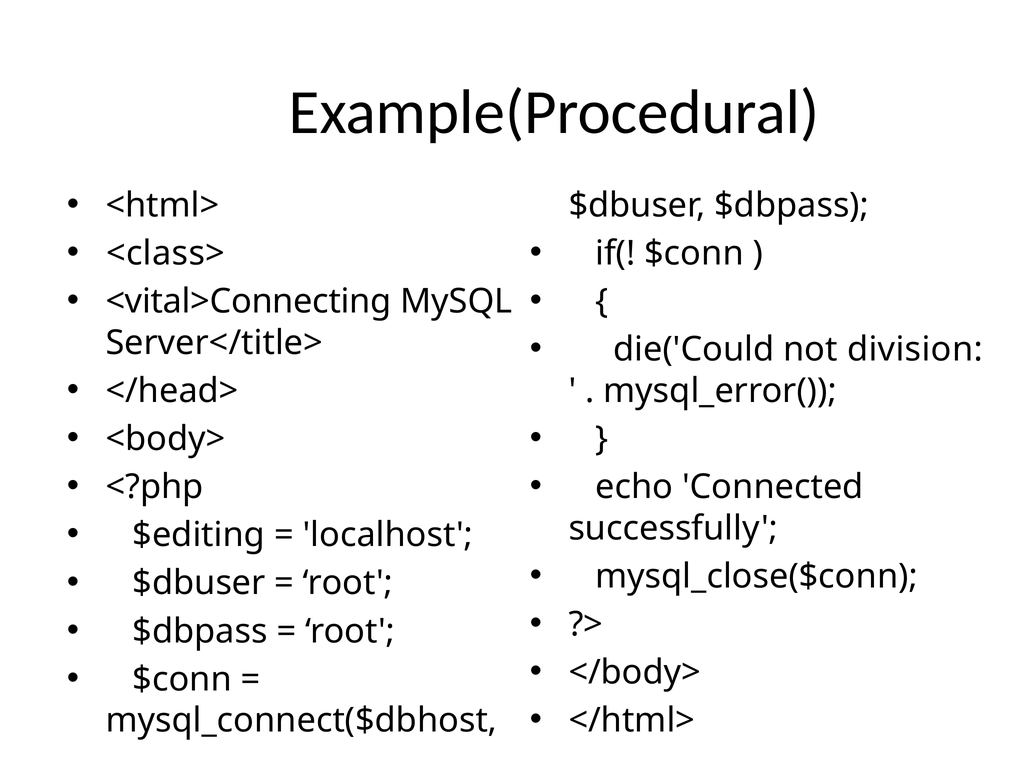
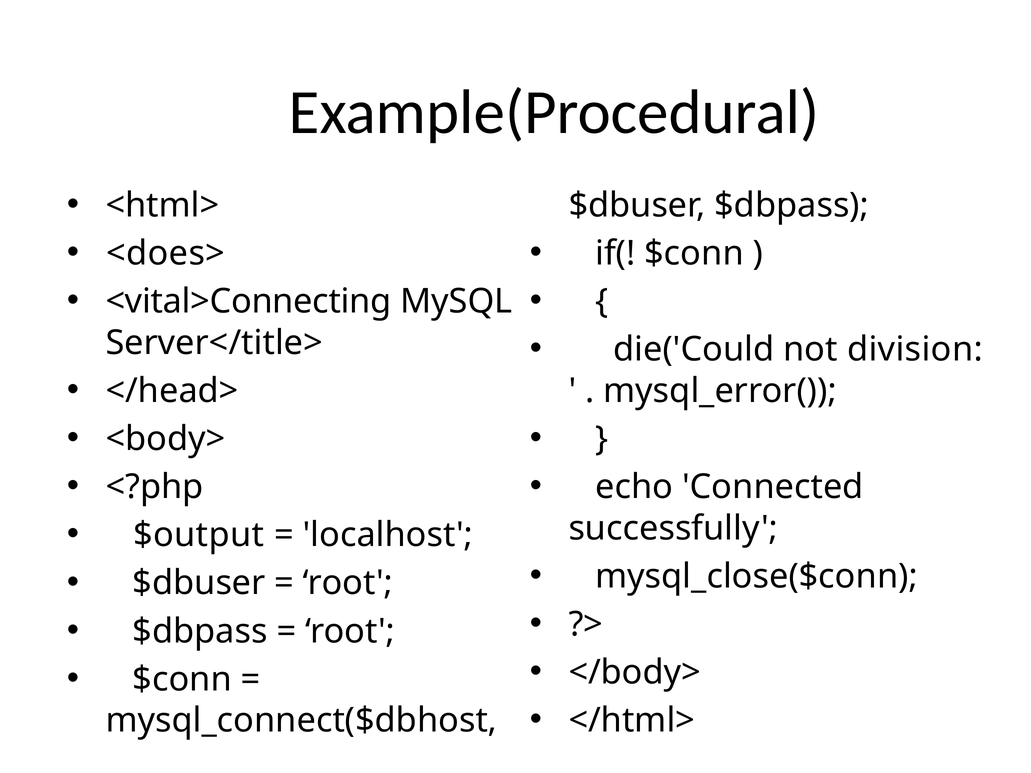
<class>: <class> -> <does>
$editing: $editing -> $output
